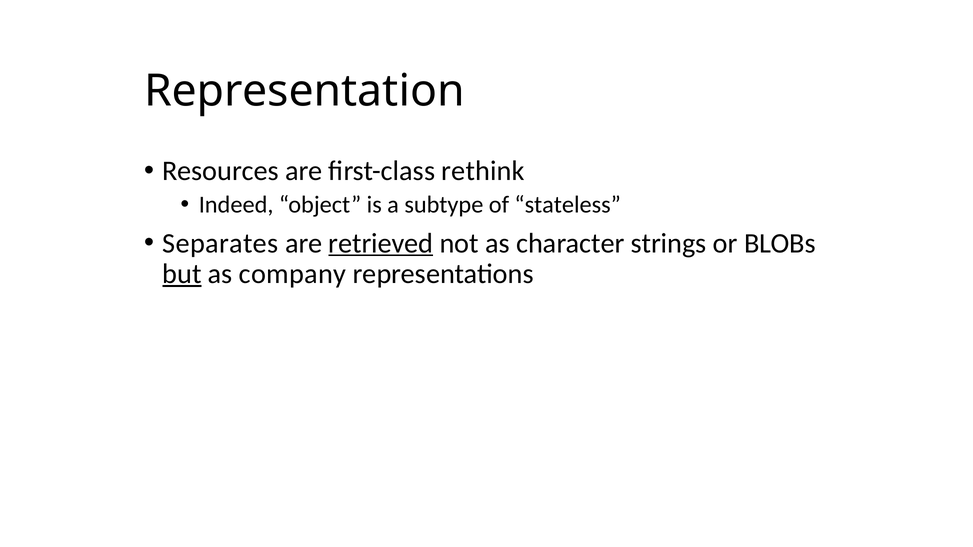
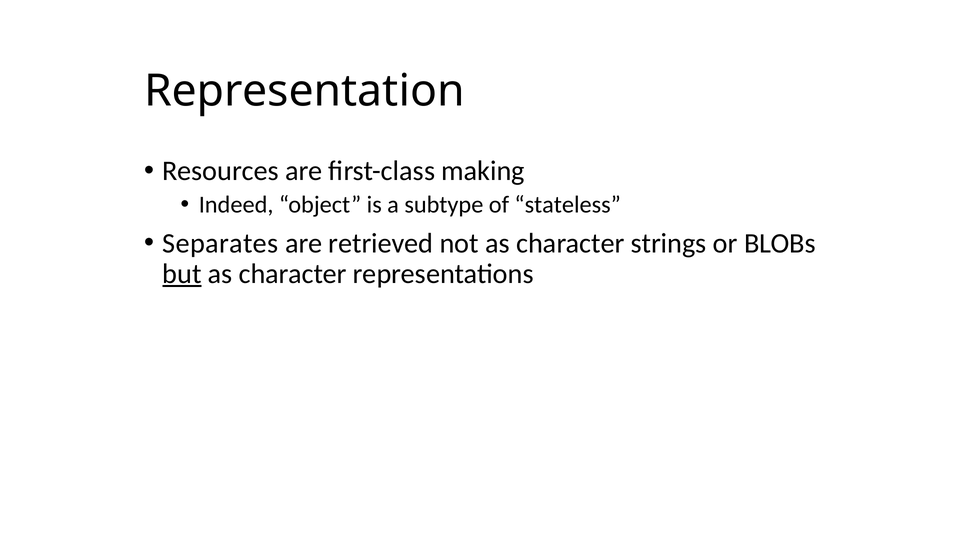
rethink: rethink -> making
retrieved underline: present -> none
company at (293, 274): company -> character
